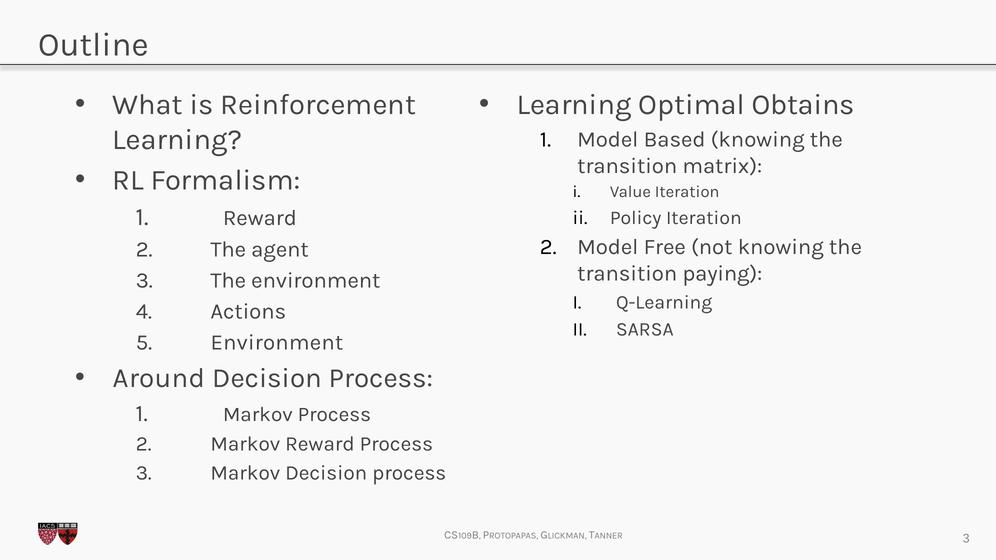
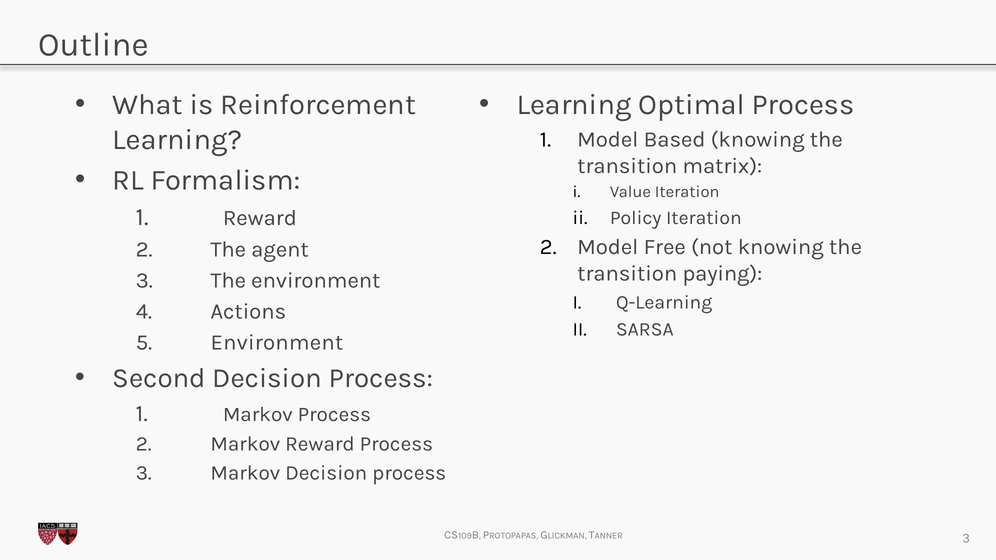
Optimal Obtains: Obtains -> Process
Around: Around -> Second
